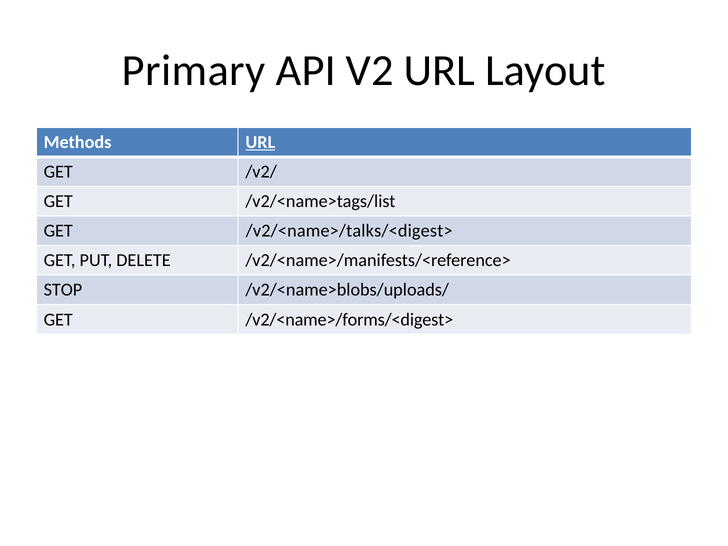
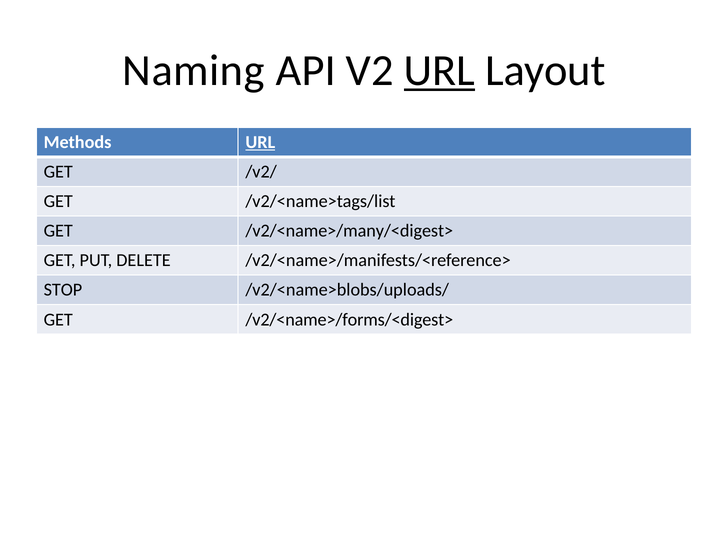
Primary: Primary -> Naming
URL at (439, 70) underline: none -> present
/v2/<name>/talks/<digest>: /v2/<name>/talks/<digest> -> /v2/<name>/many/<digest>
